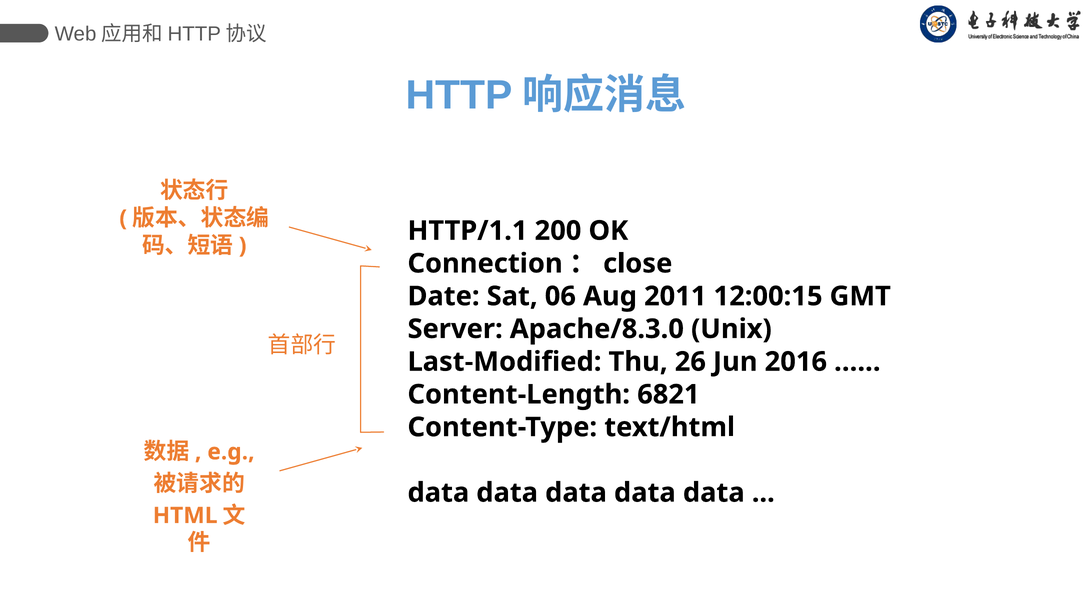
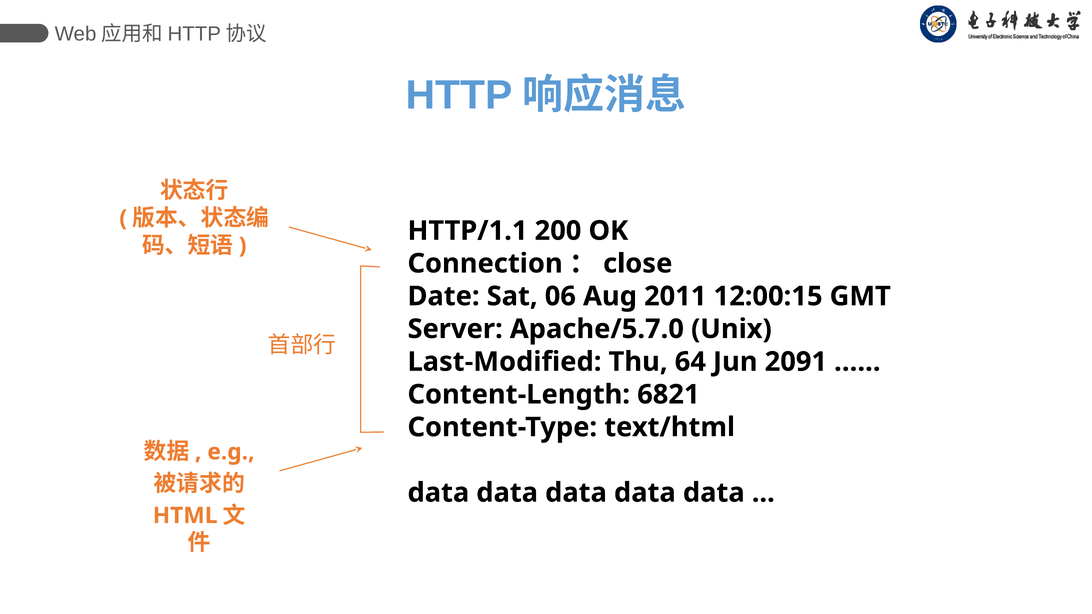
Apache/8.3.0: Apache/8.3.0 -> Apache/5.7.0
26: 26 -> 64
2016: 2016 -> 2091
